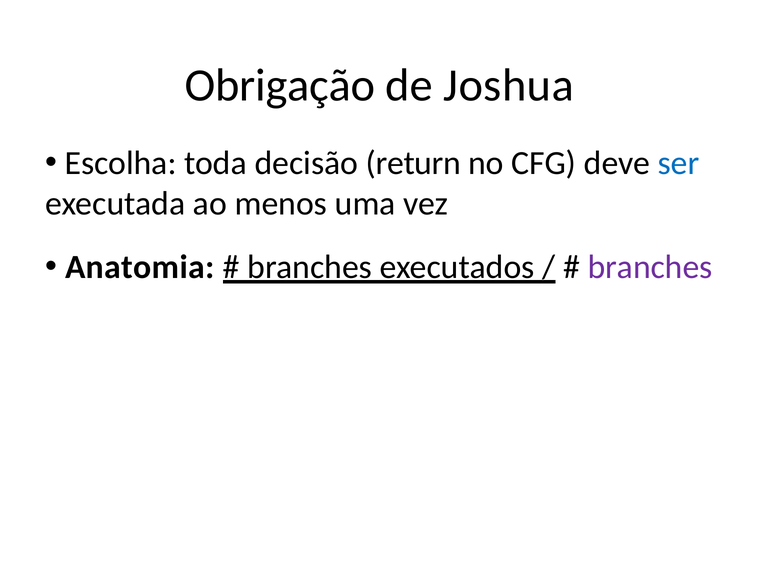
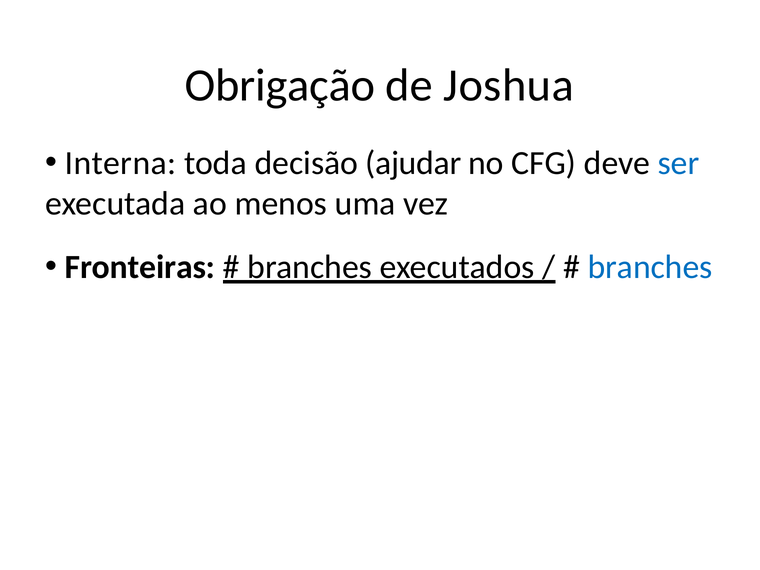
Escolha: Escolha -> Interna
return: return -> ajudar
Anatomia: Anatomia -> Fronteiras
branches at (650, 267) colour: purple -> blue
